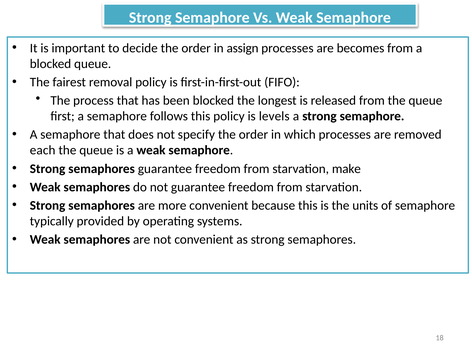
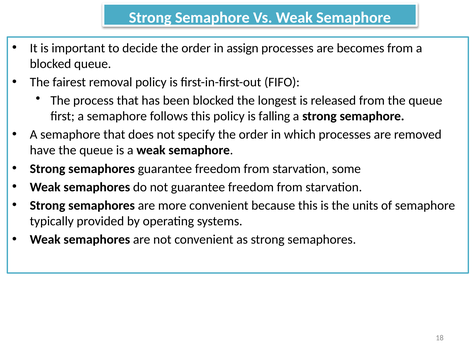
levels: levels -> falling
each: each -> have
make: make -> some
